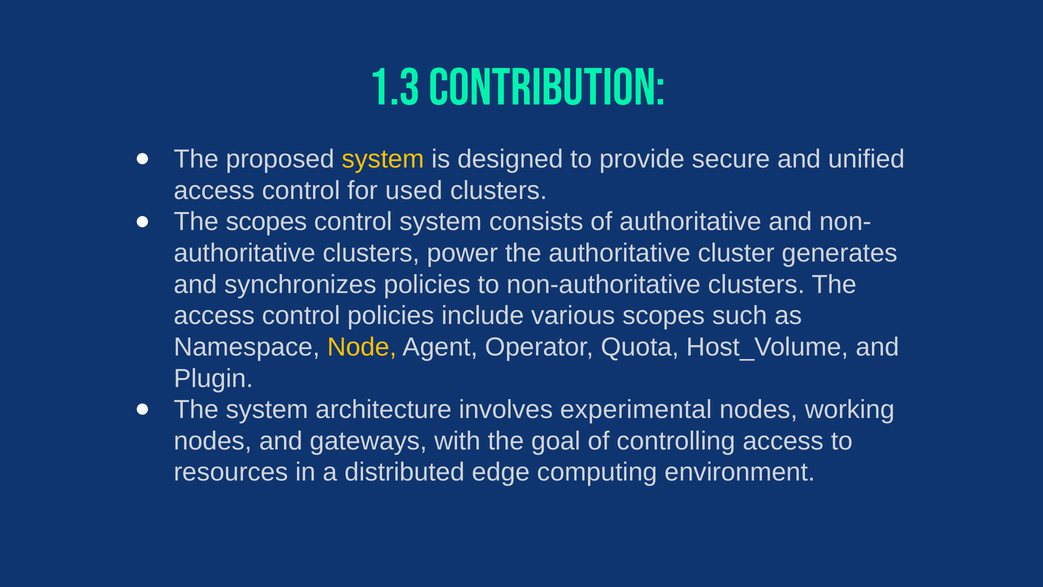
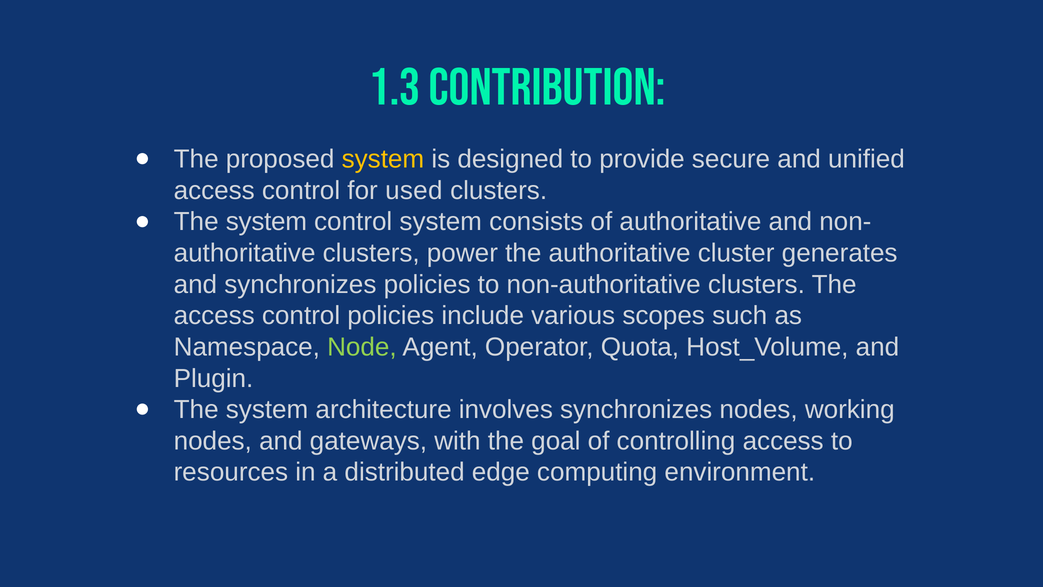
scopes at (266, 222): scopes -> system
Node colour: yellow -> light green
involves experimental: experimental -> synchronizes
